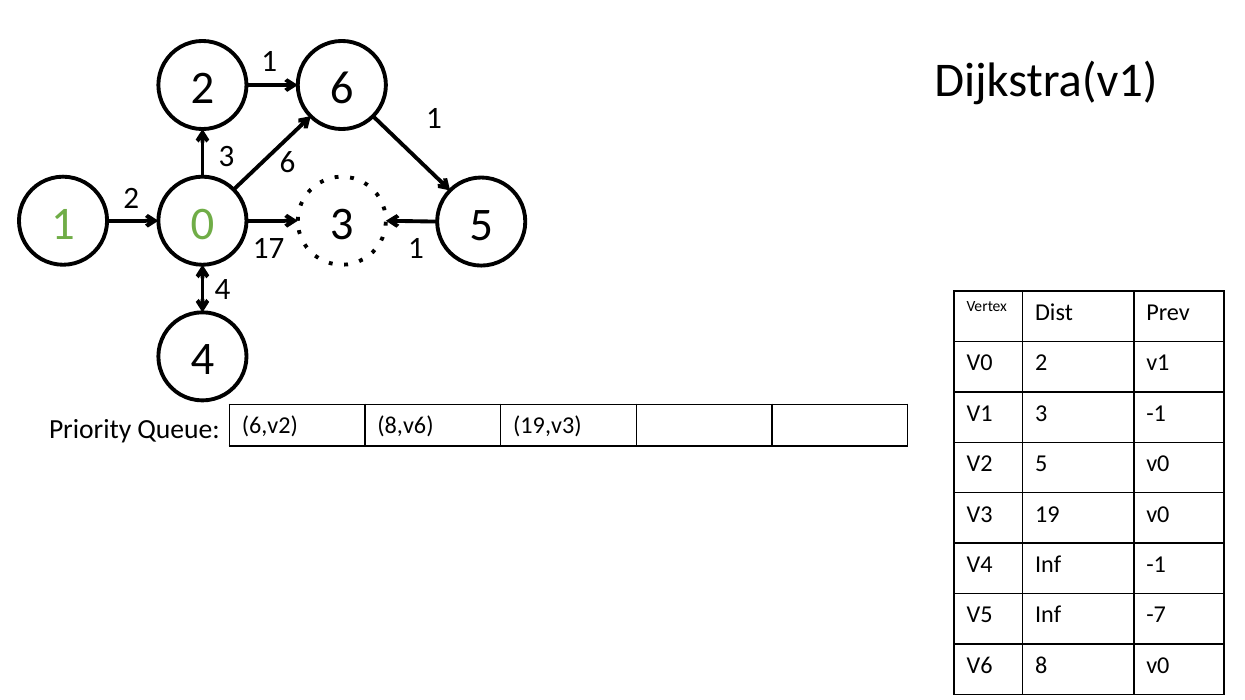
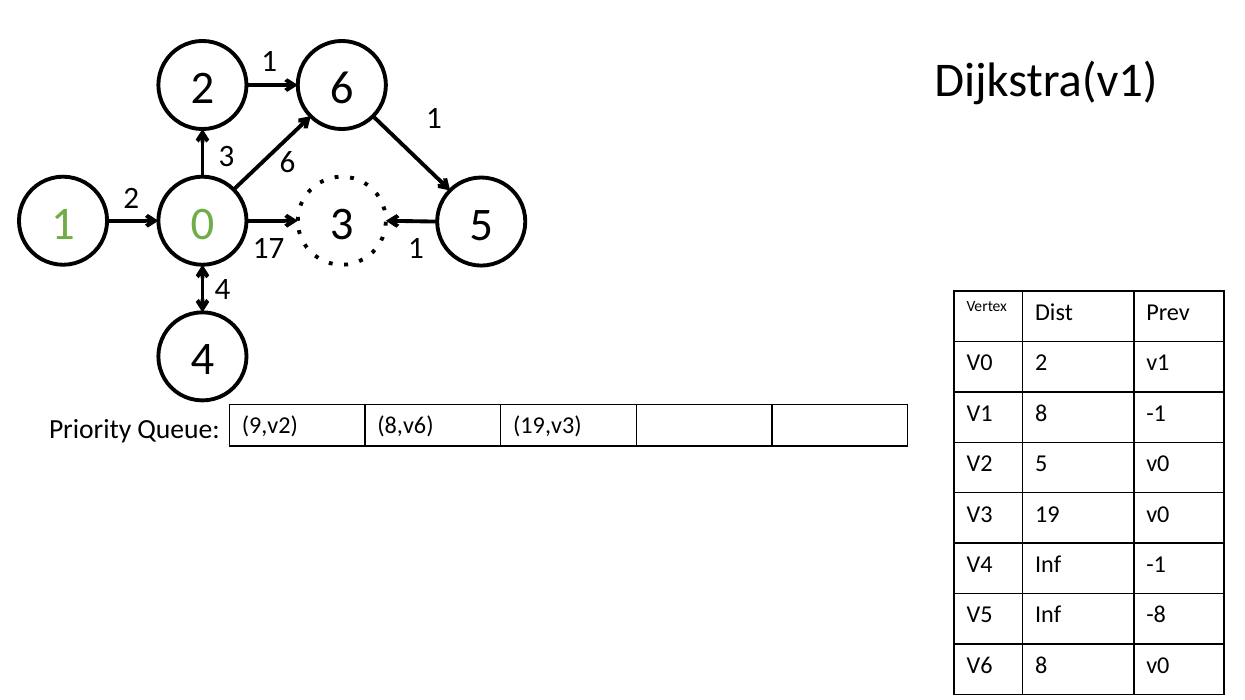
V1 3: 3 -> 8
6,v2: 6,v2 -> 9,v2
-7: -7 -> -8
